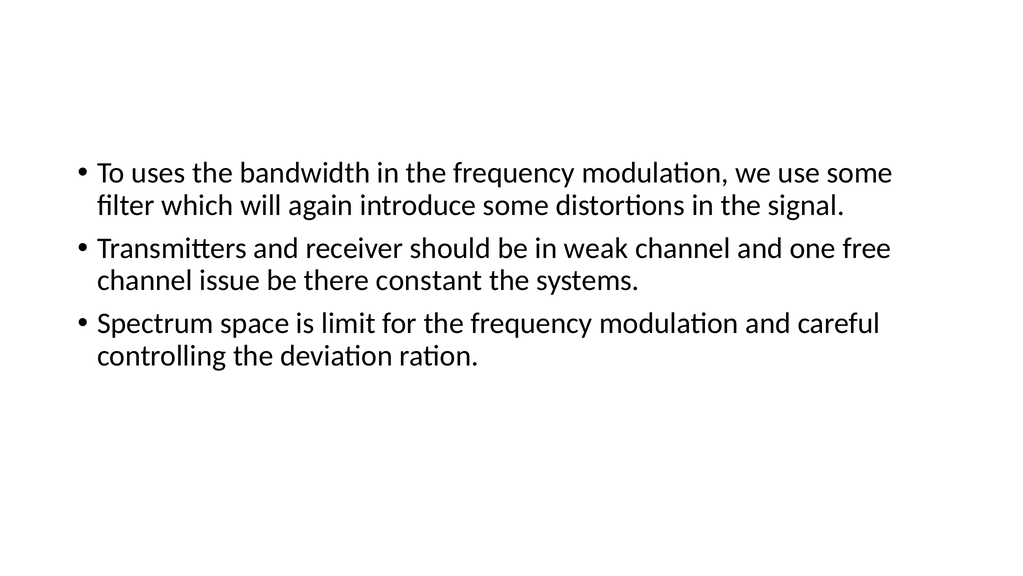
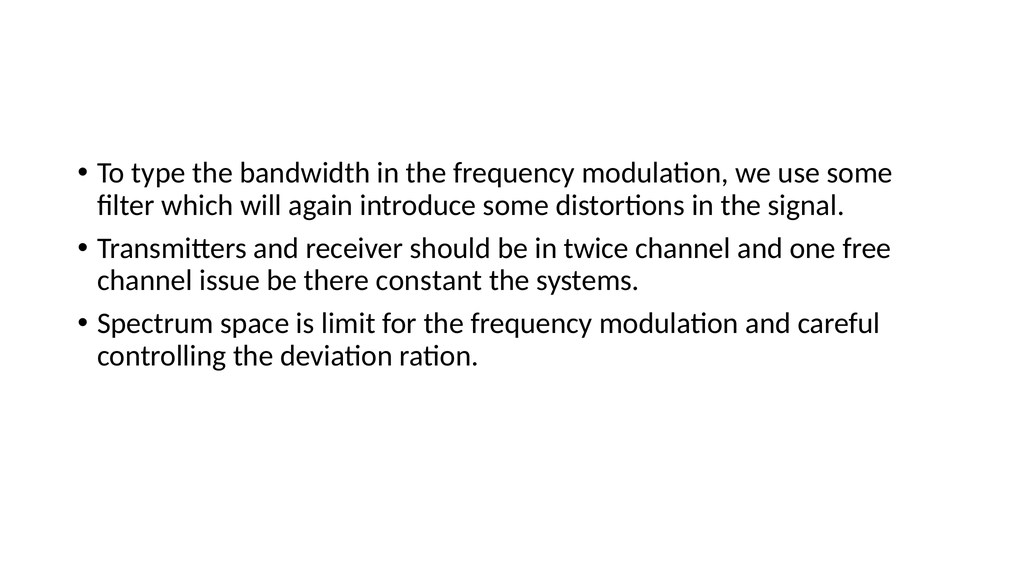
uses: uses -> type
weak: weak -> twice
